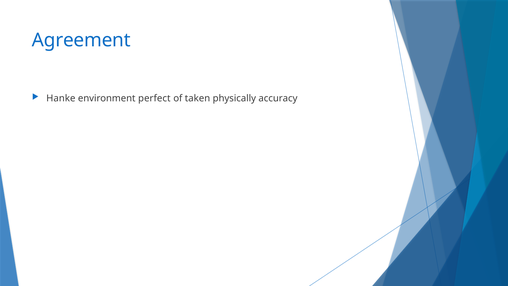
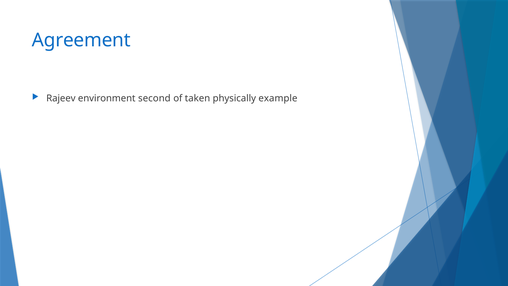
Hanke: Hanke -> Rajeev
perfect: perfect -> second
accuracy: accuracy -> example
